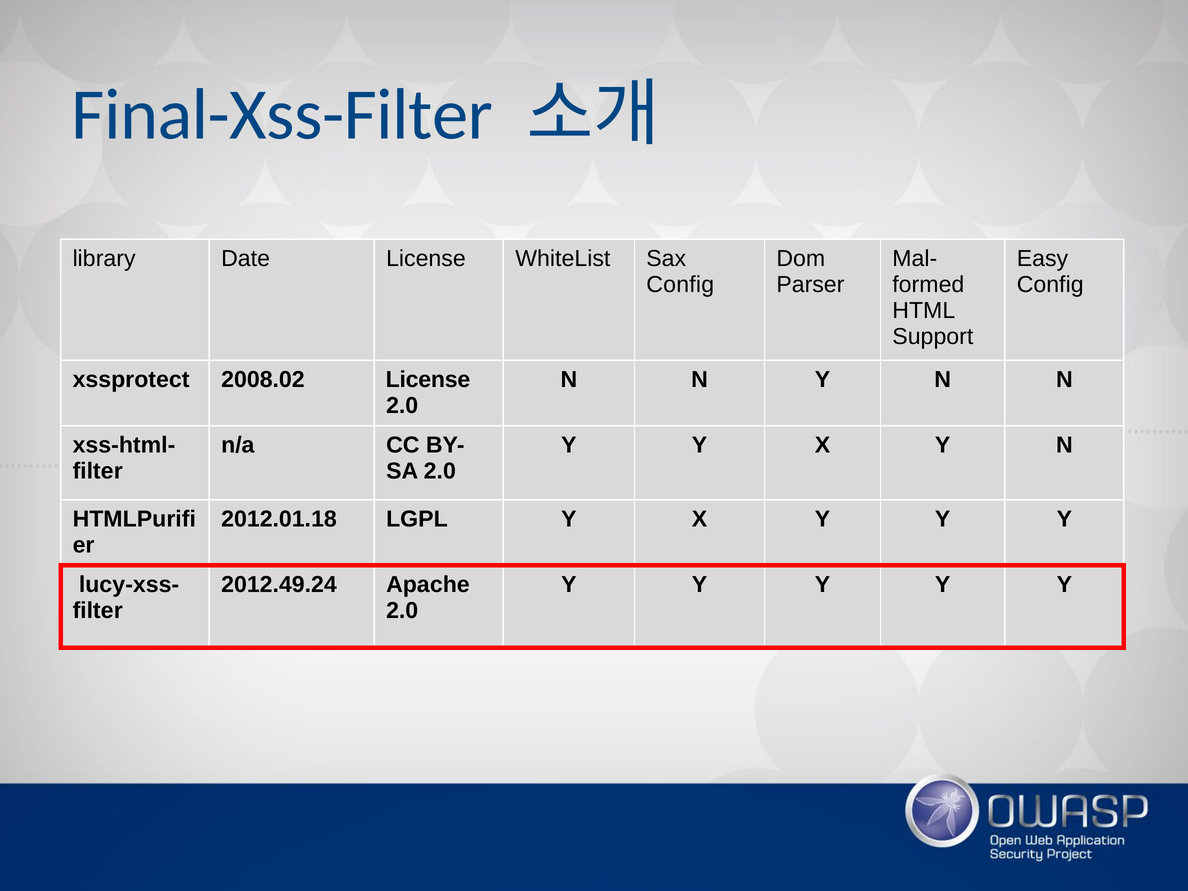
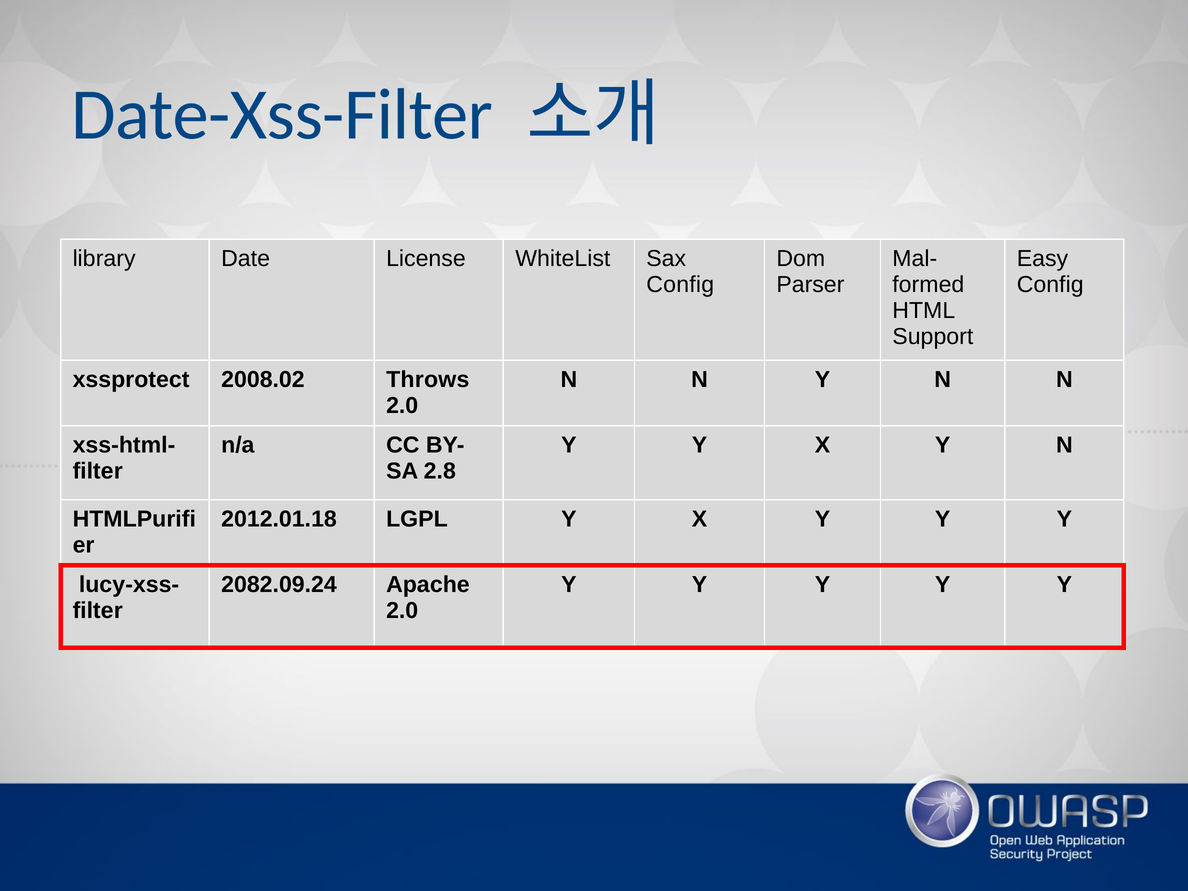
Final-Xss-Filter: Final-Xss-Filter -> Date-Xss-Filter
2008.02 License: License -> Throws
2.0 at (440, 471): 2.0 -> 2.8
2012.49.24: 2012.49.24 -> 2082.09.24
